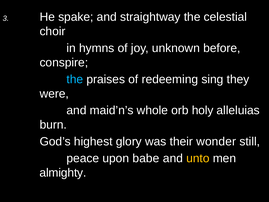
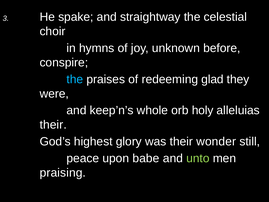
sing: sing -> glad
maid’n’s: maid’n’s -> keep’n’s
burn at (53, 125): burn -> their
unto colour: yellow -> light green
almighty: almighty -> praising
